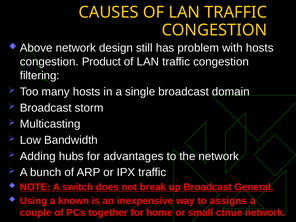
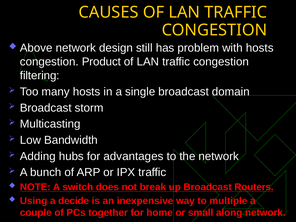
General: General -> Routers
known: known -> decide
assigns: assigns -> multiple
ctnue: ctnue -> along
